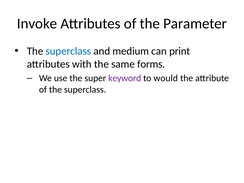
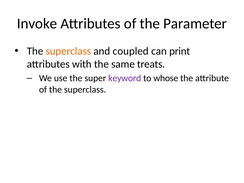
superclass at (68, 51) colour: blue -> orange
medium: medium -> coupled
forms: forms -> treats
would: would -> whose
